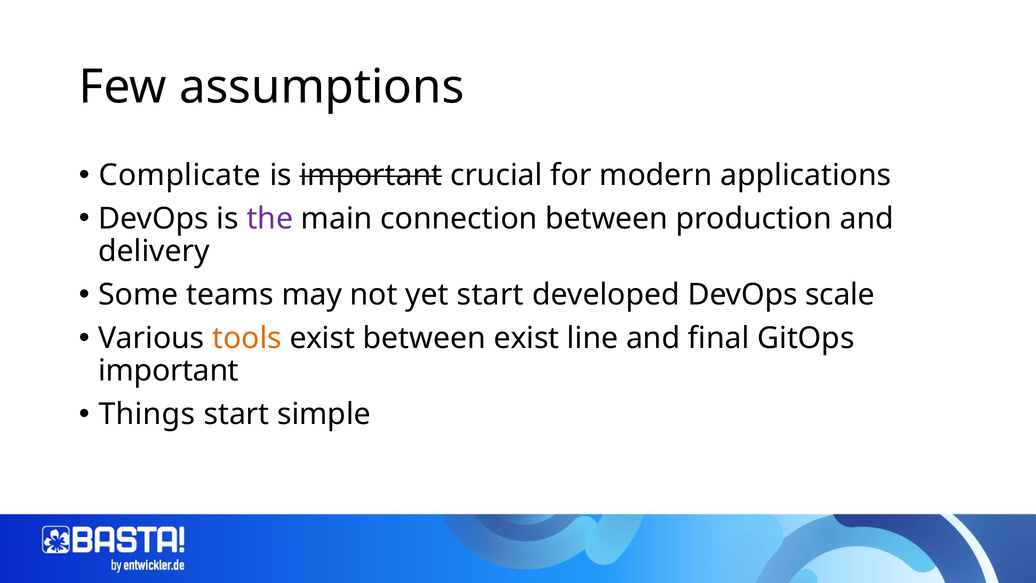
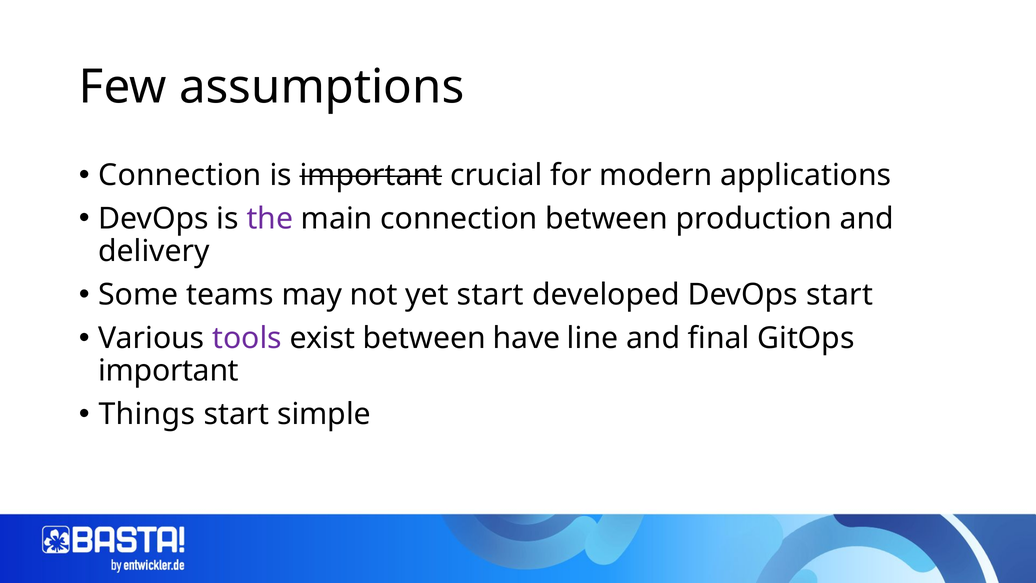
Complicate at (180, 175): Complicate -> Connection
DevOps scale: scale -> start
tools colour: orange -> purple
between exist: exist -> have
